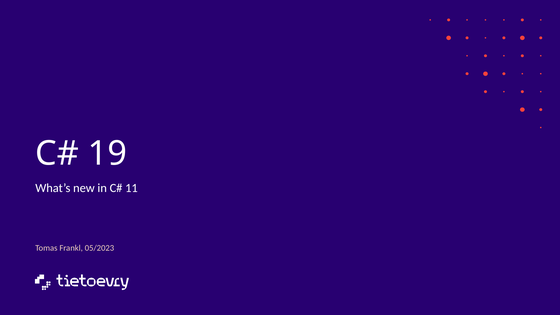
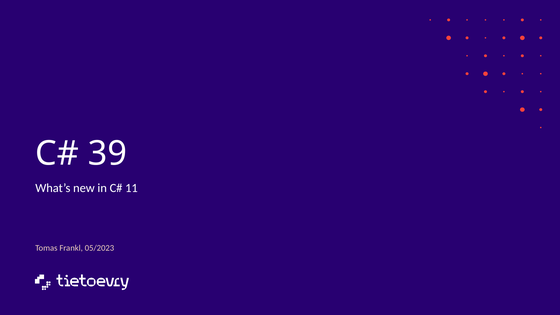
19: 19 -> 39
